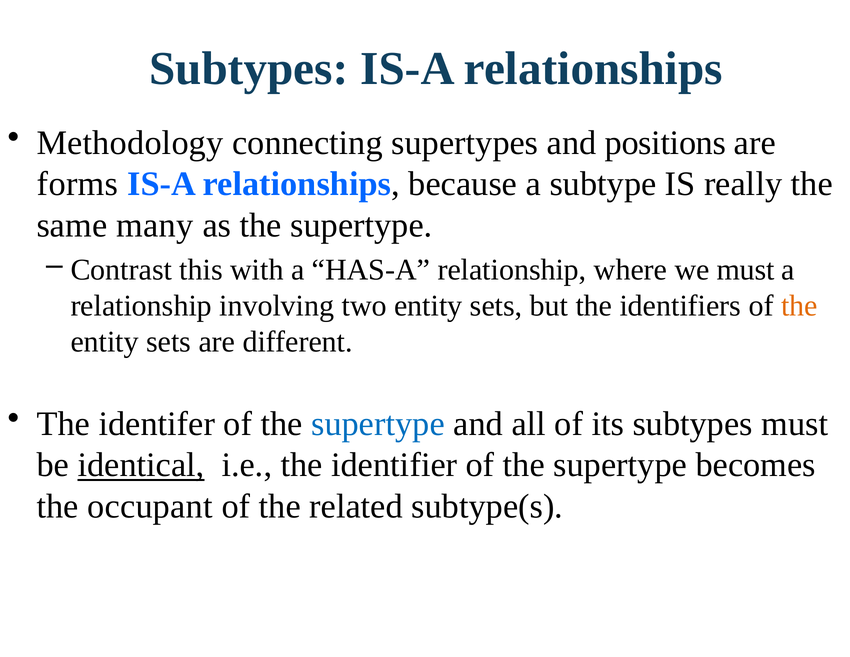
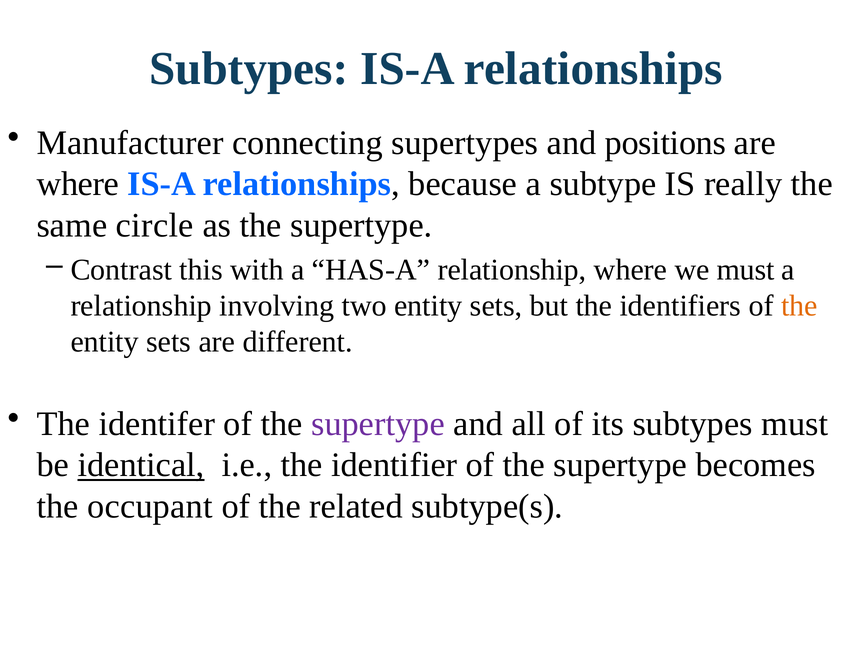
Methodology: Methodology -> Manufacturer
forms at (77, 184): forms -> where
many: many -> circle
supertype at (378, 424) colour: blue -> purple
